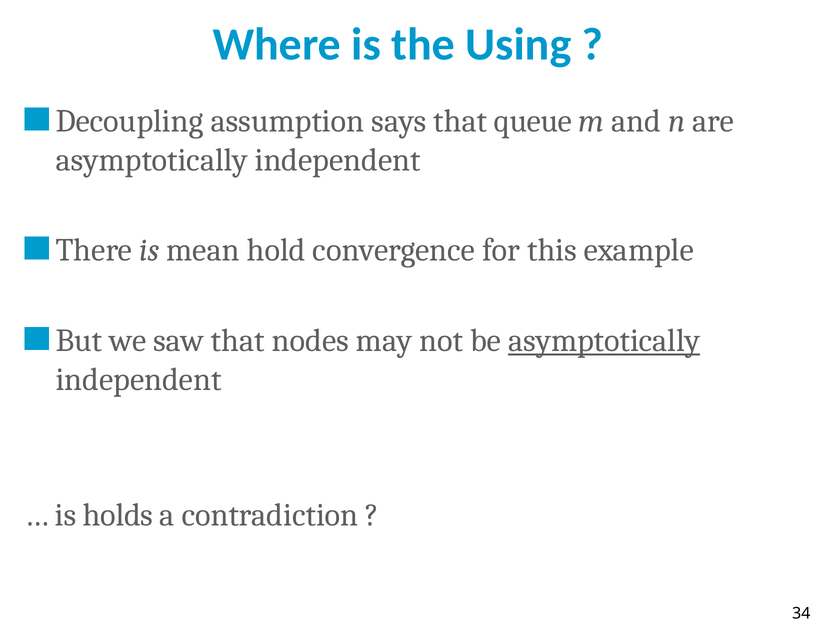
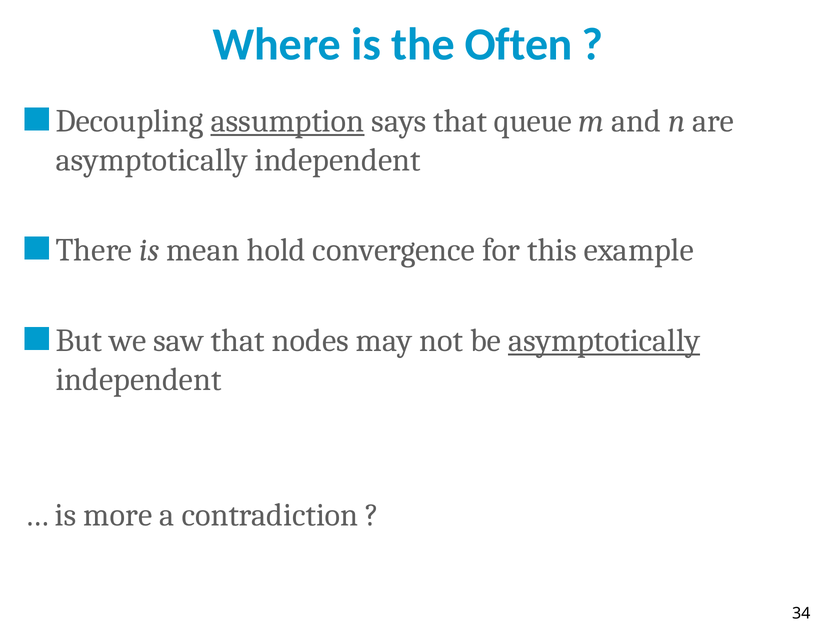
Using: Using -> Often
assumption underline: none -> present
holds: holds -> more
